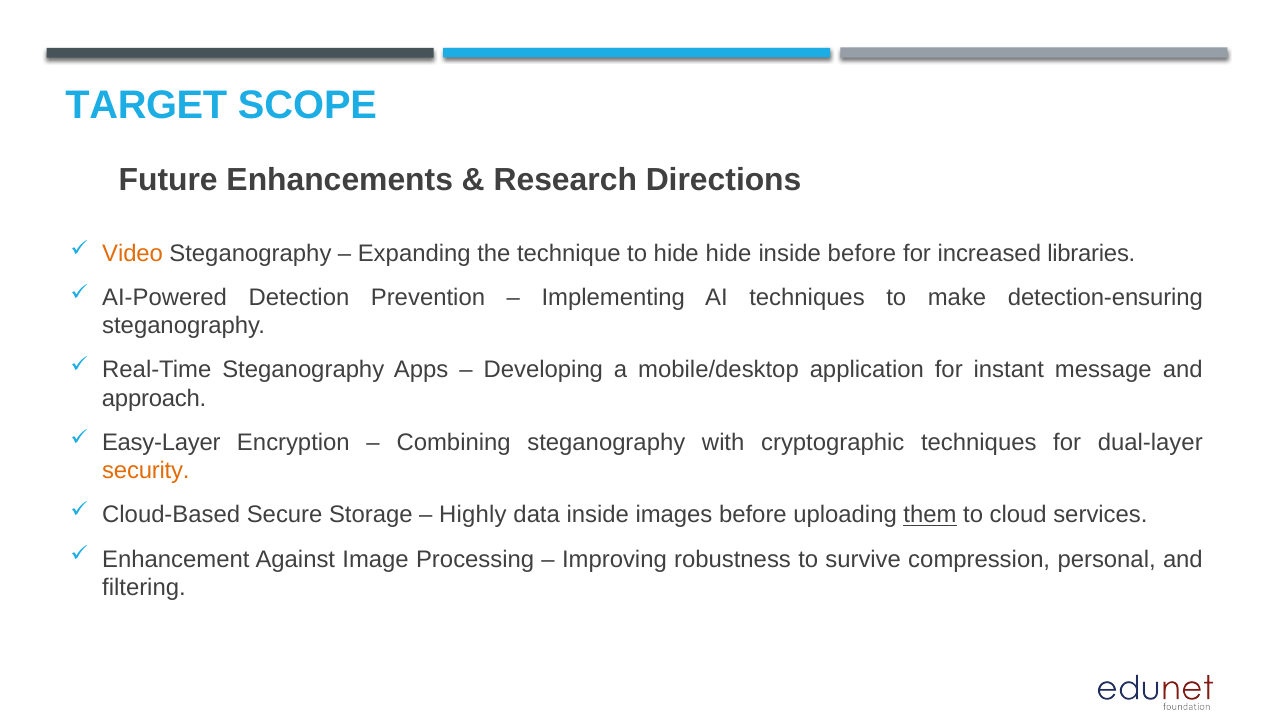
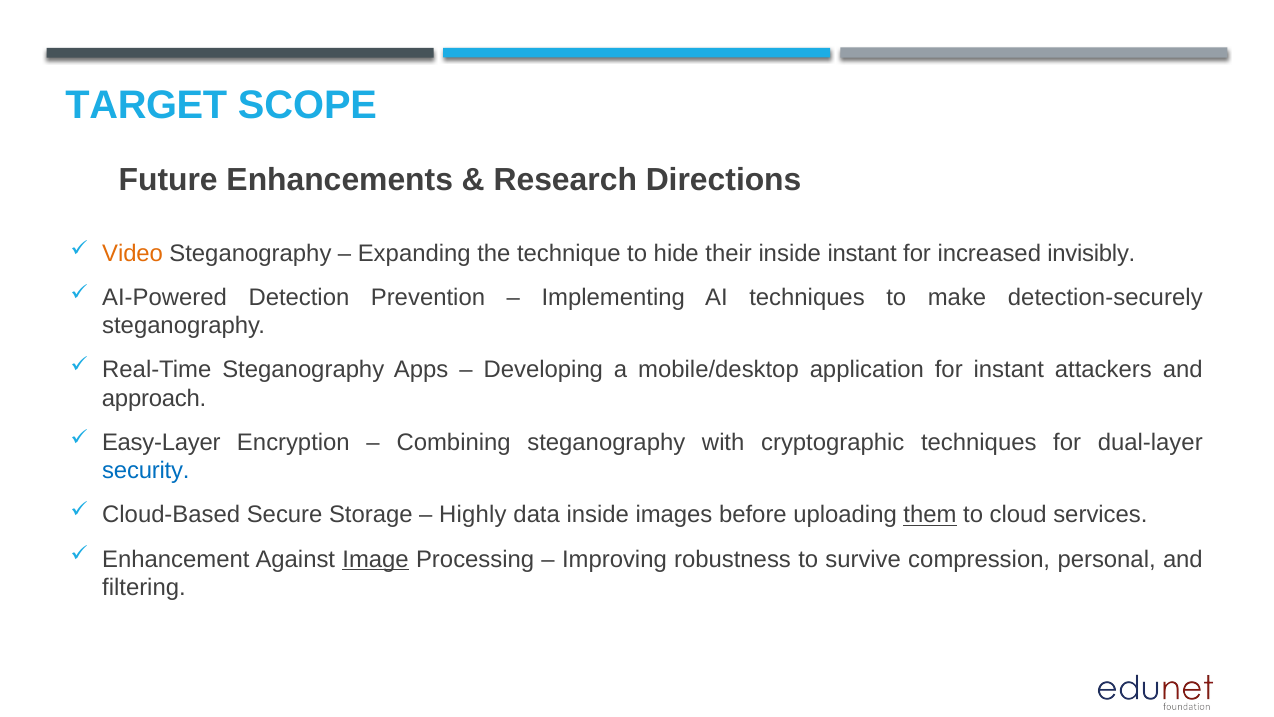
hide hide: hide -> their
inside before: before -> instant
libraries: libraries -> invisibly
detection-ensuring: detection-ensuring -> detection-securely
message: message -> attackers
security colour: orange -> blue
Image underline: none -> present
